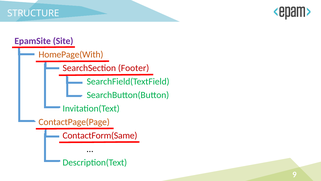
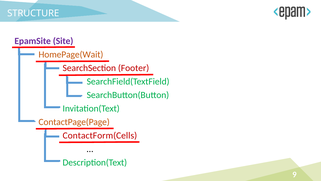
HomePage(With: HomePage(With -> HomePage(Wait
ContactForm(Same: ContactForm(Same -> ContactForm(Cells
